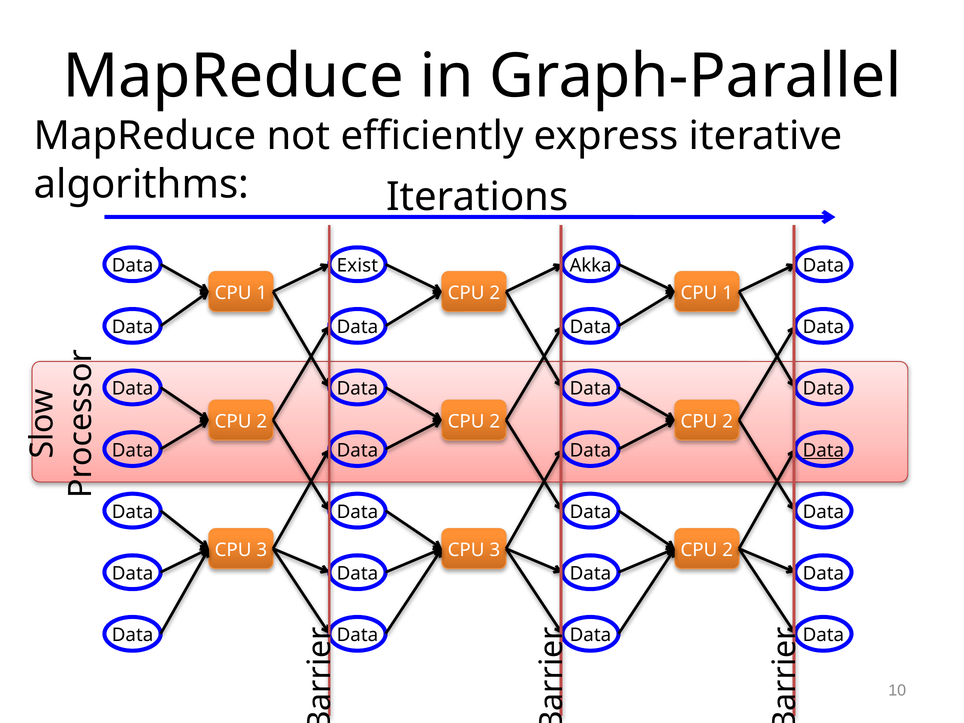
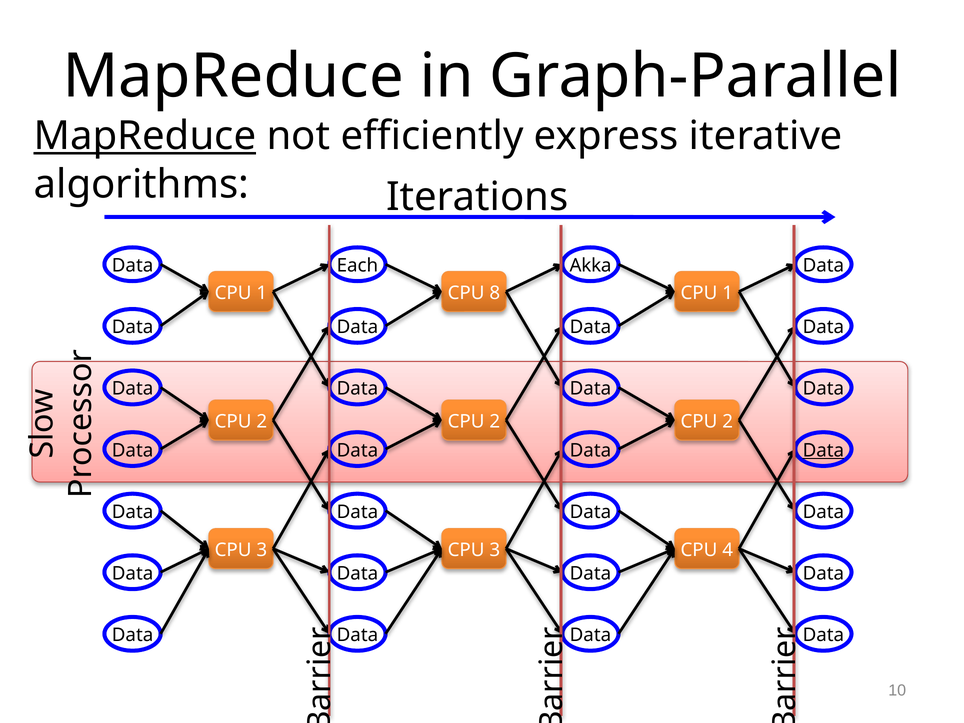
MapReduce at (145, 136) underline: none -> present
Exist: Exist -> Each
2 at (495, 293): 2 -> 8
2 at (728, 550): 2 -> 4
